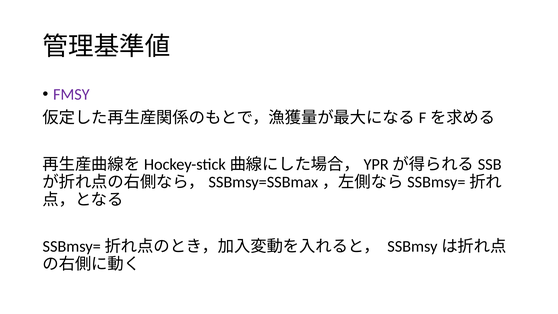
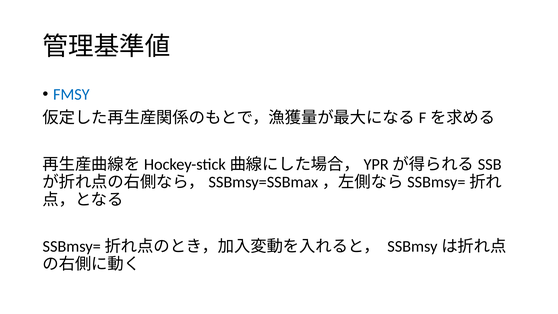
FMSY colour: purple -> blue
